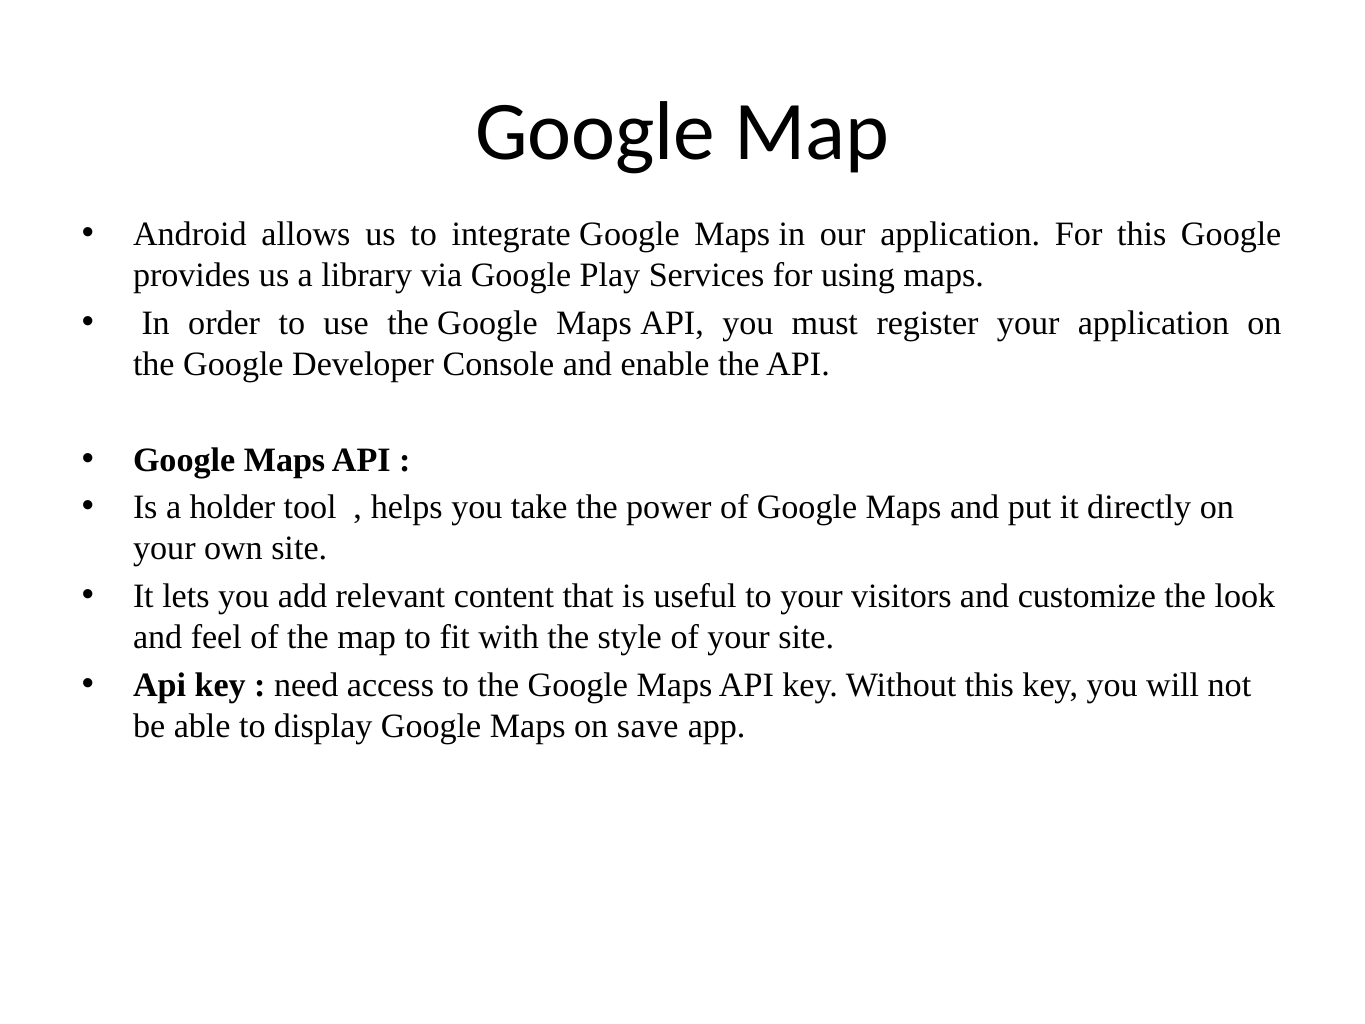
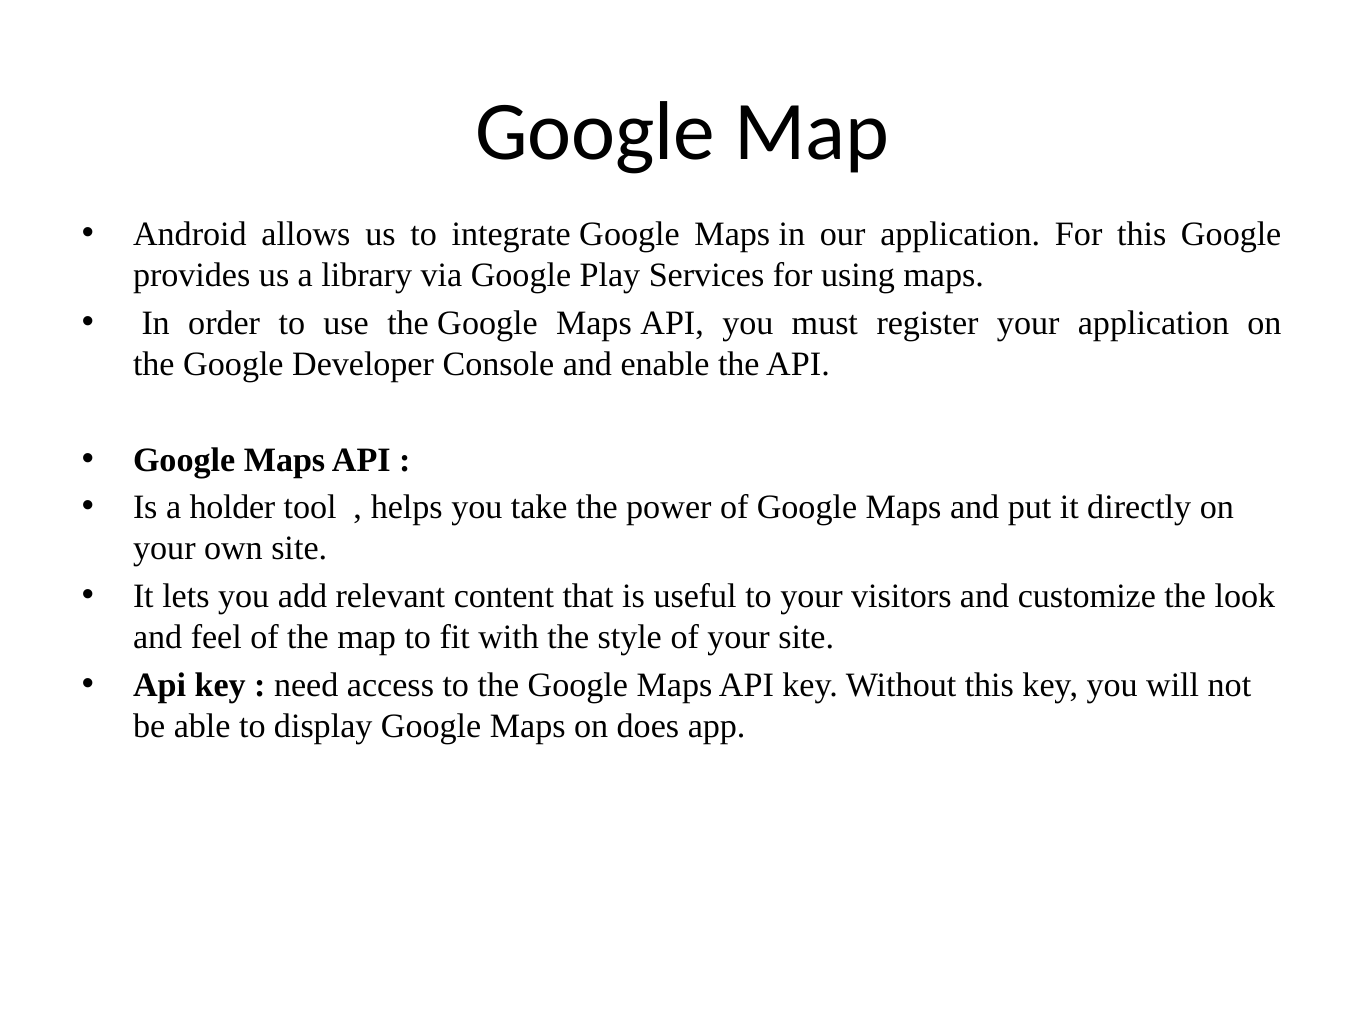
save: save -> does
